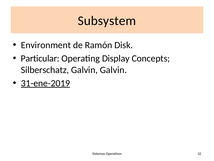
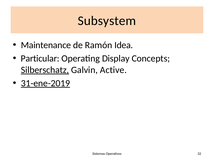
Environment: Environment -> Maintenance
Disk: Disk -> Idea
Silberschatz underline: none -> present
Galvin Galvin: Galvin -> Active
